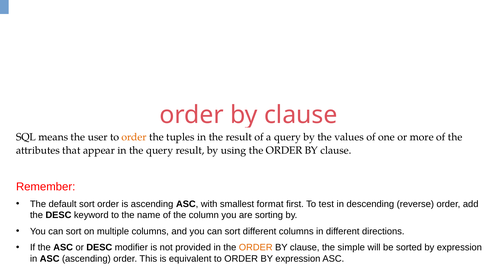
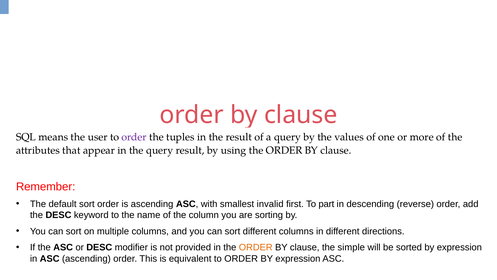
order at (134, 137) colour: orange -> purple
format: format -> invalid
test: test -> part
